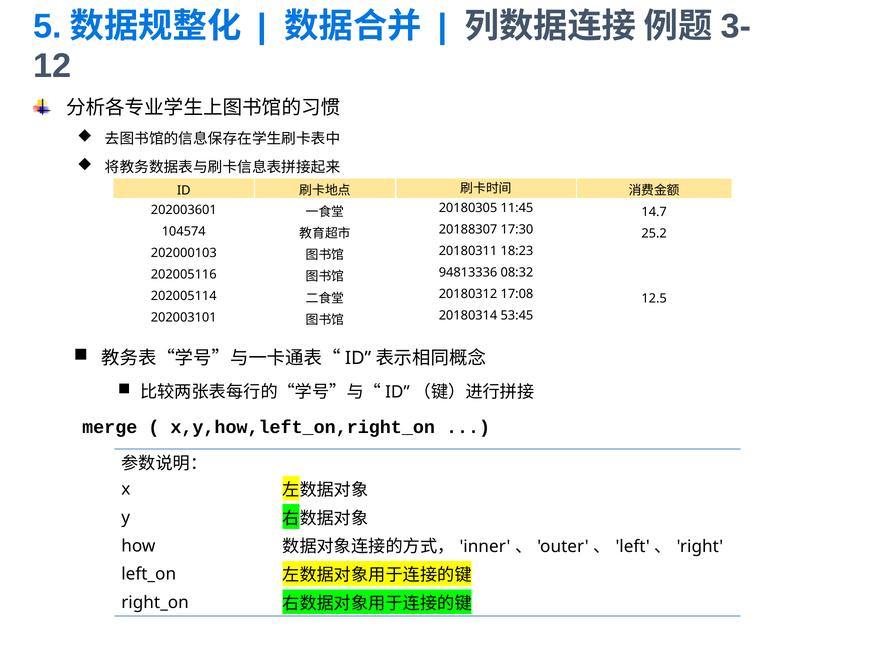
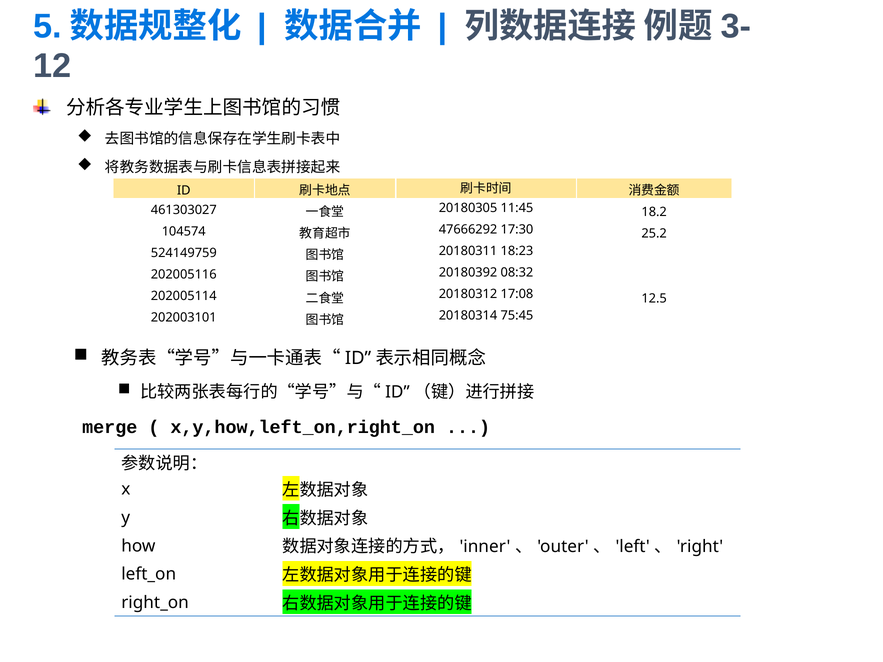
202003601: 202003601 -> 461303027
14.7: 14.7 -> 18.2
20188307: 20188307 -> 47666292
202000103: 202000103 -> 524149759
94813336: 94813336 -> 20180392
53:45: 53:45 -> 75:45
